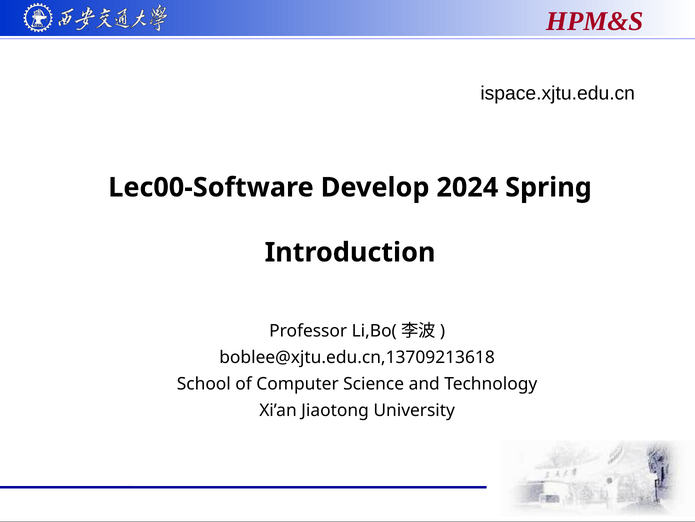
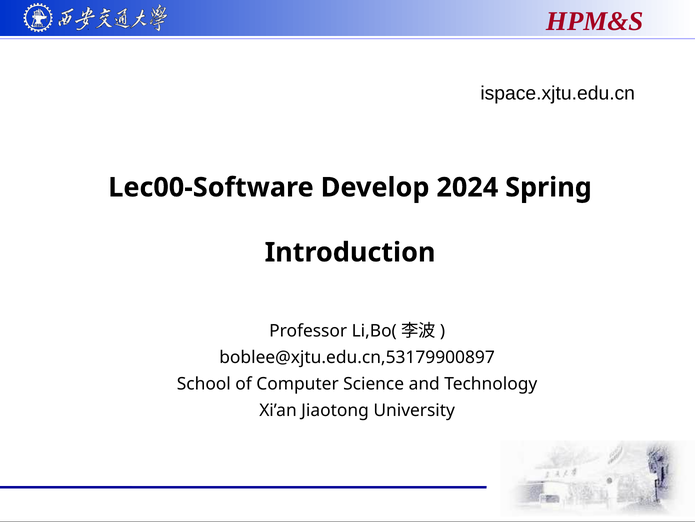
boblee@xjtu.edu.cn,13709213618: boblee@xjtu.edu.cn,13709213618 -> boblee@xjtu.edu.cn,53179900897
